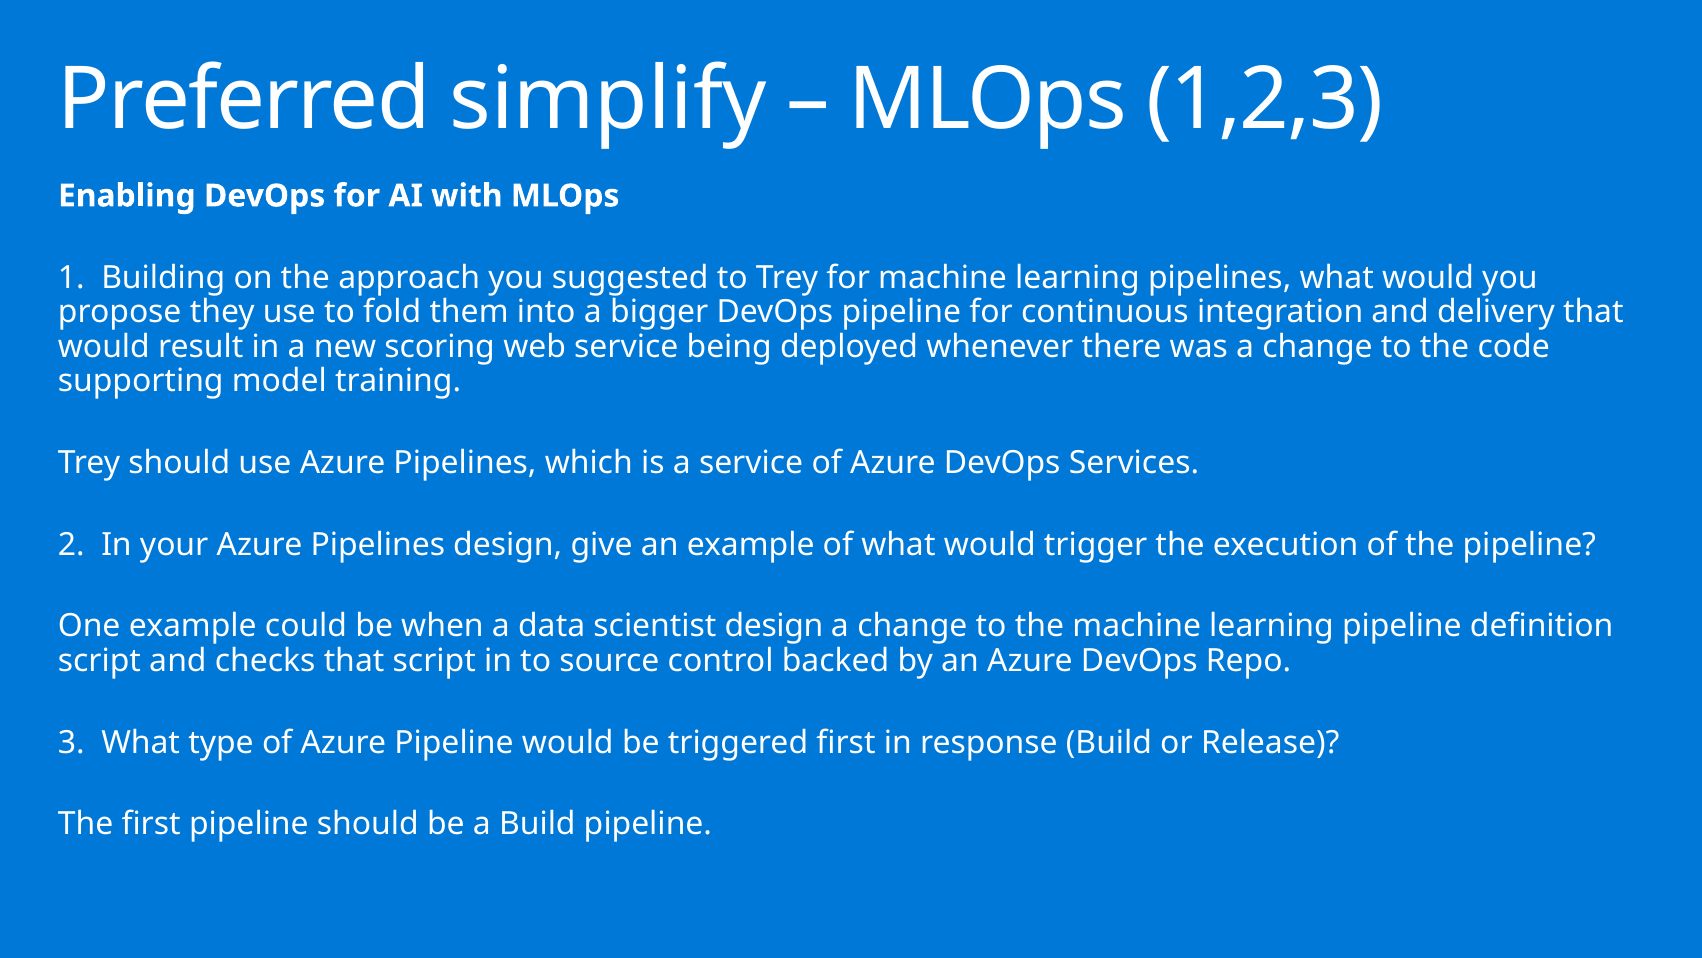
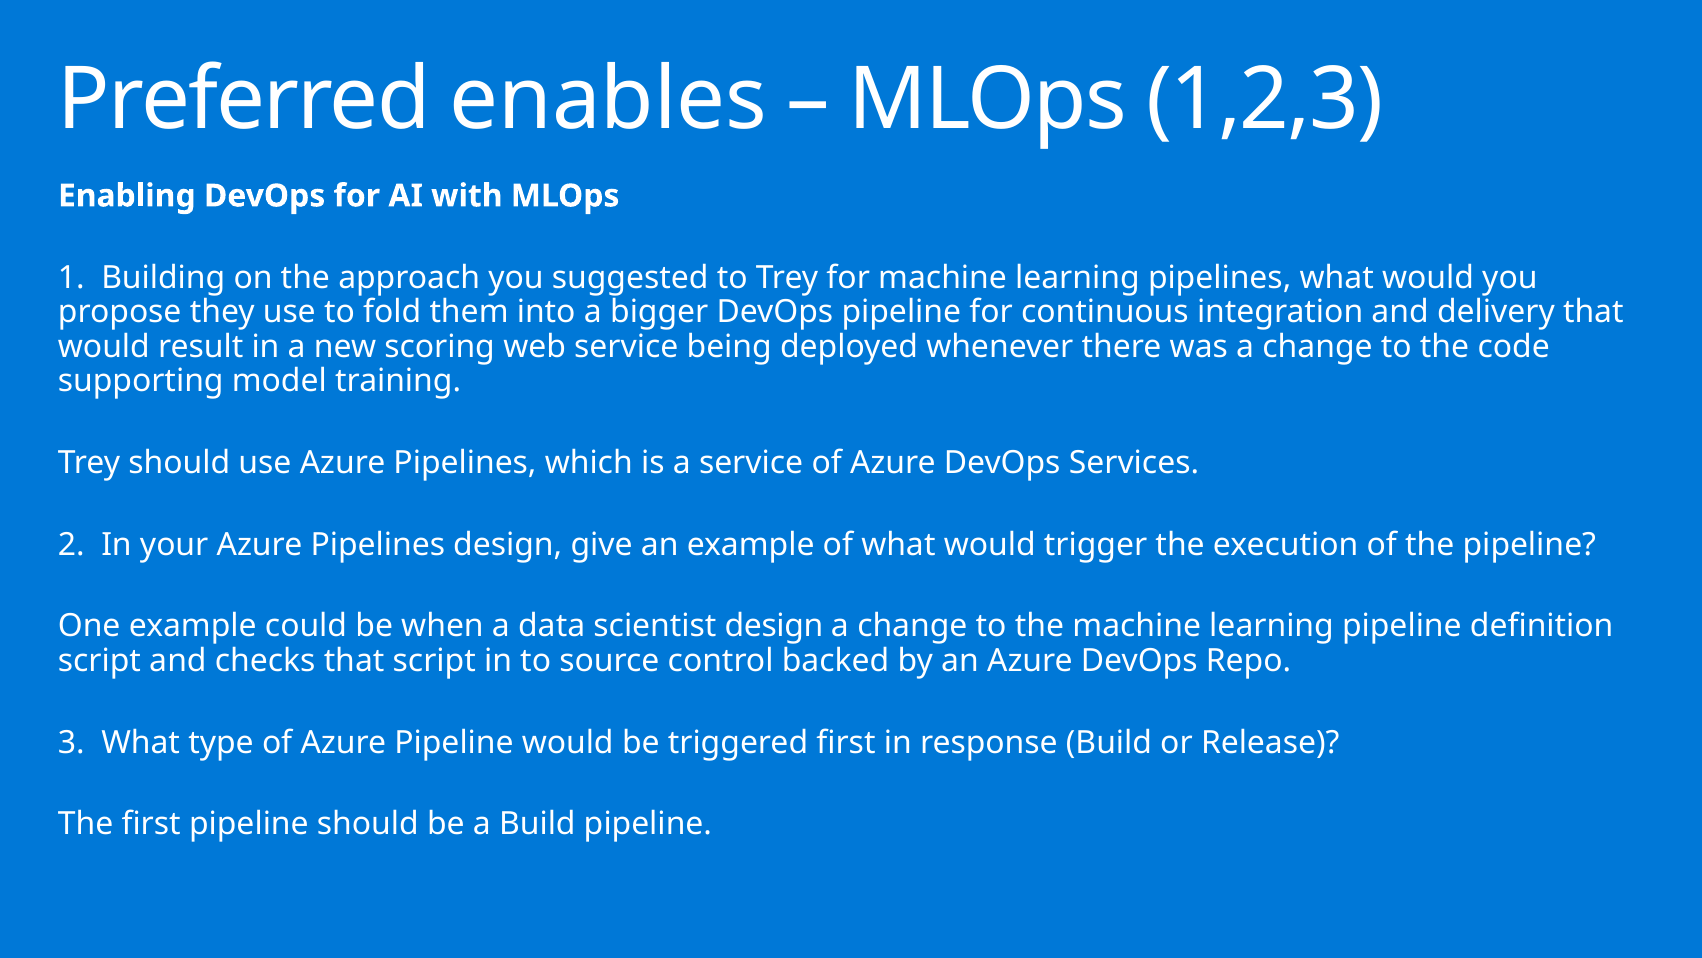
simplify: simplify -> enables
